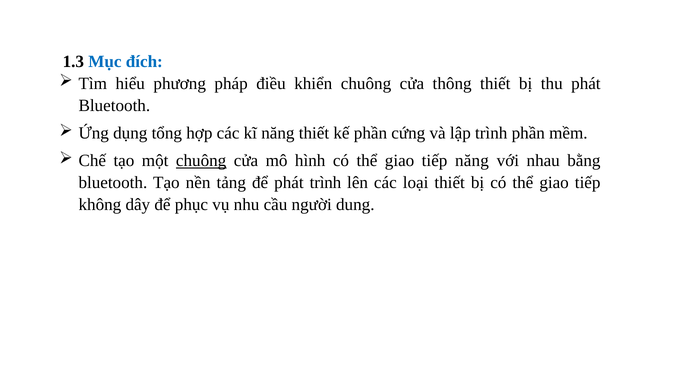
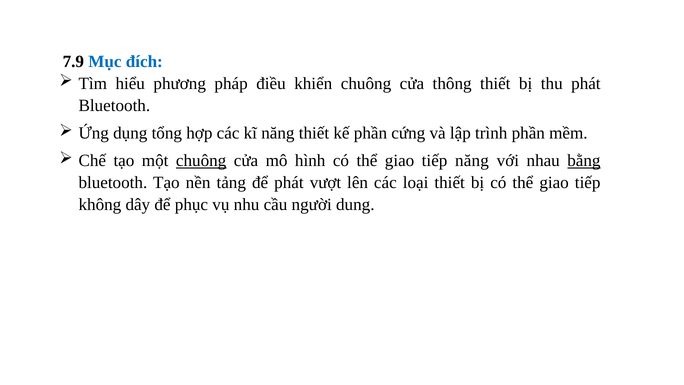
1.3: 1.3 -> 7.9
bằng underline: none -> present
phát trình: trình -> vượt
